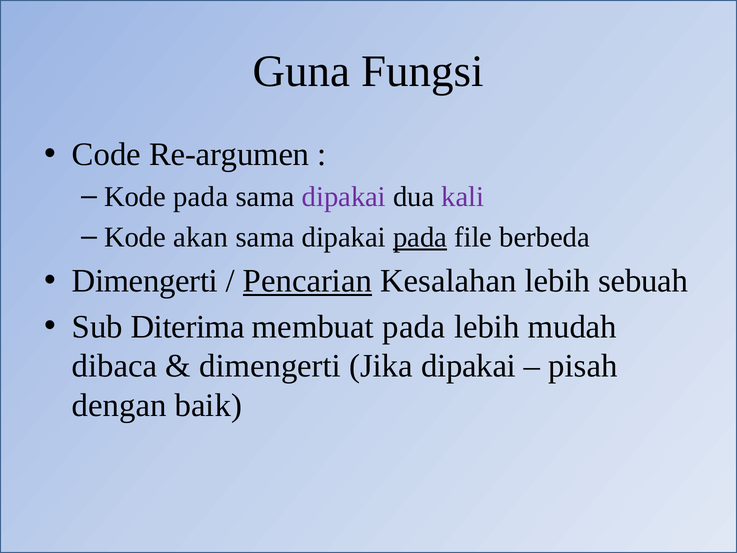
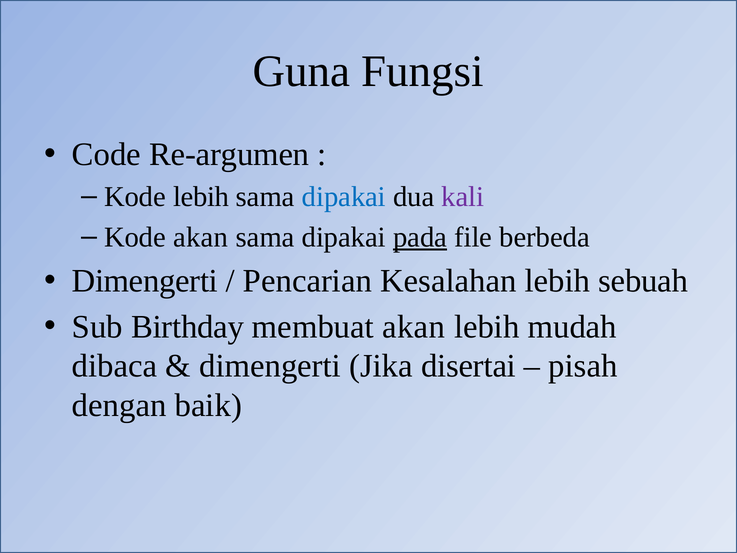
Kode pada: pada -> lebih
dipakai at (344, 197) colour: purple -> blue
Pencarian underline: present -> none
Diterima: Diterima -> Birthday
membuat pada: pada -> akan
Jika dipakai: dipakai -> disertai
